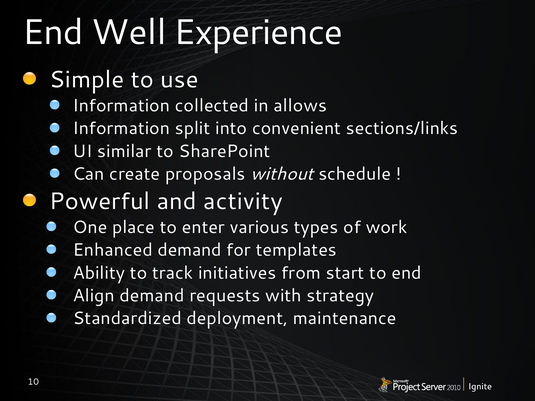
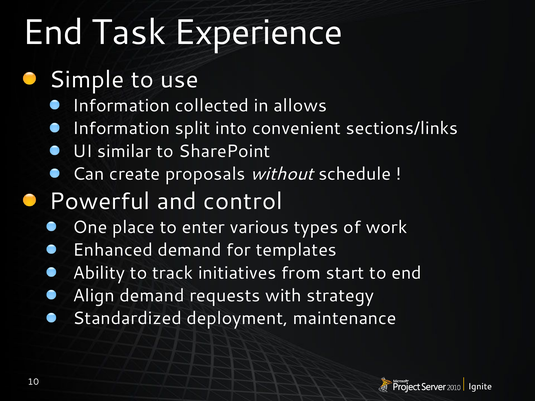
Well: Well -> Task
activity: activity -> control
